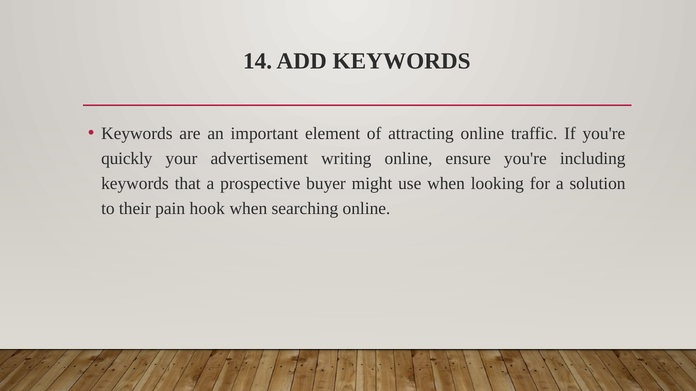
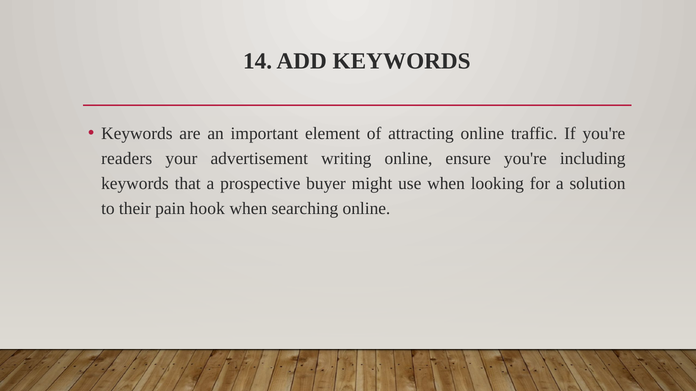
quickly: quickly -> readers
